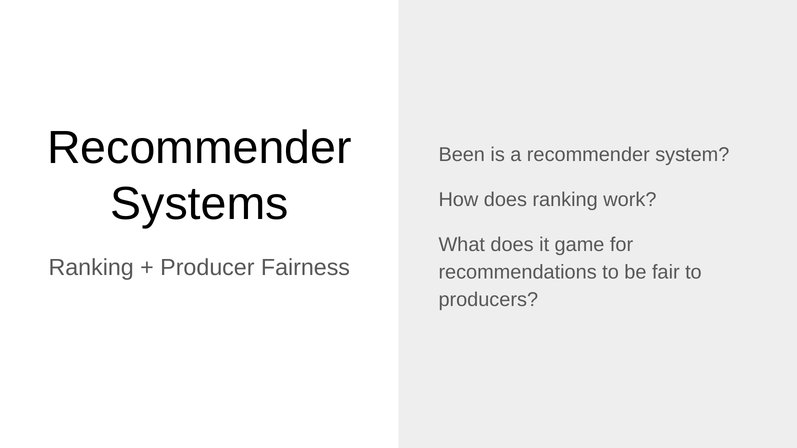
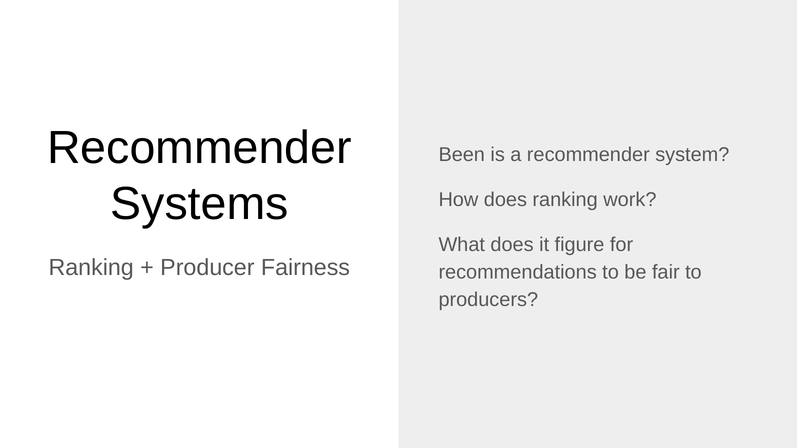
game: game -> figure
